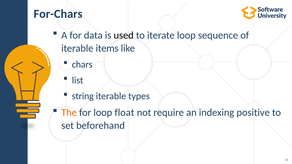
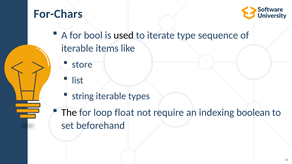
data: data -> bool
iterate loop: loop -> type
chars: chars -> store
The colour: orange -> black
positive: positive -> boolean
